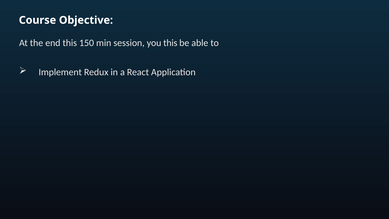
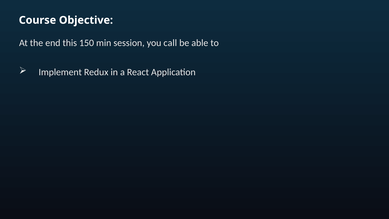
you this: this -> call
